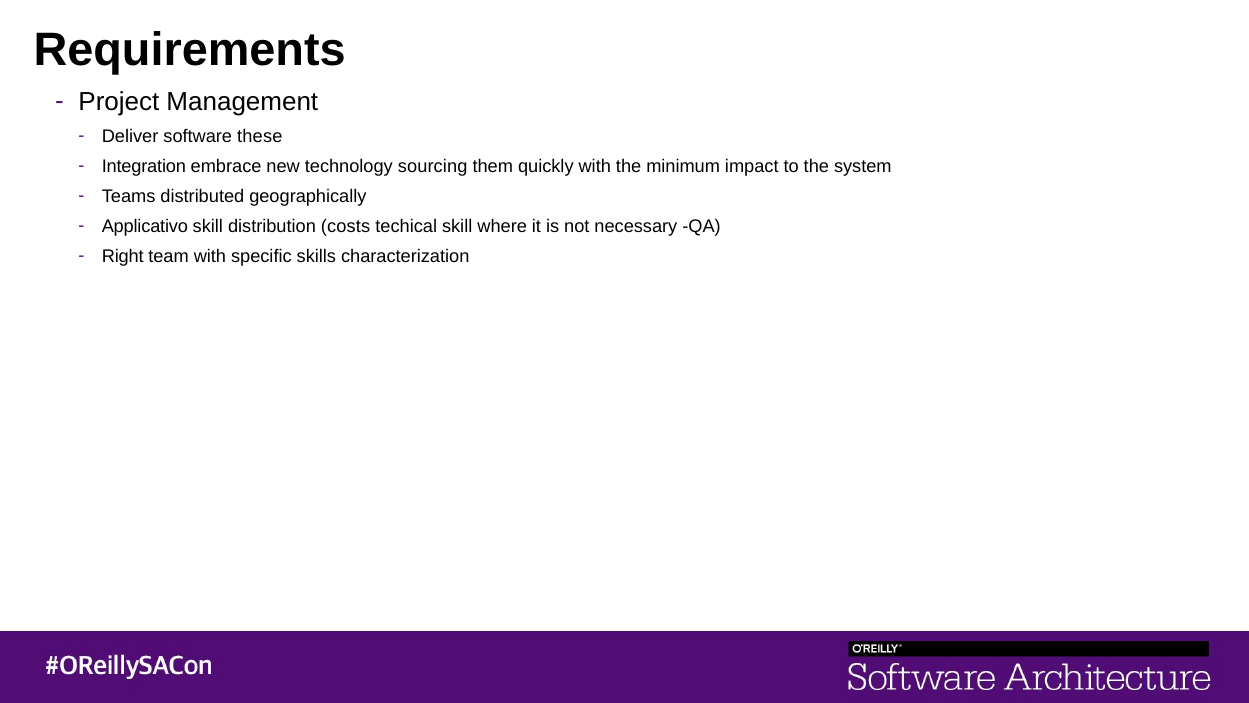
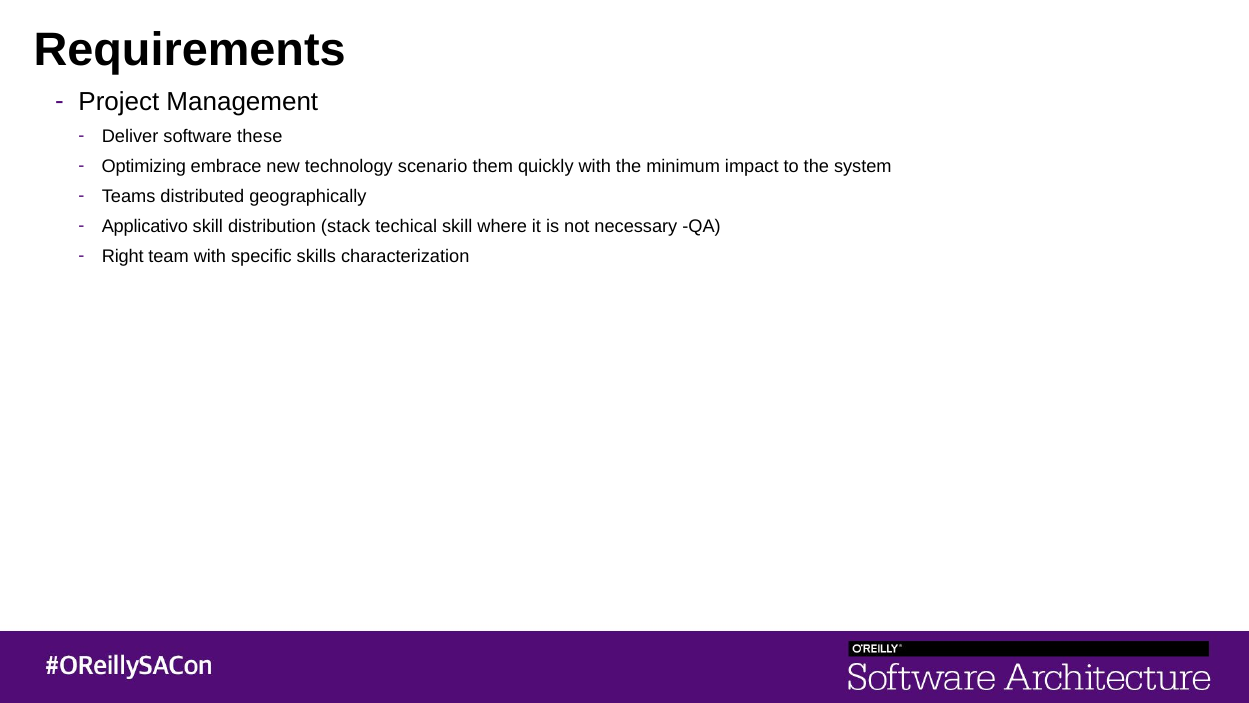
Integration: Integration -> Optimizing
sourcing: sourcing -> scenario
costs: costs -> stack
